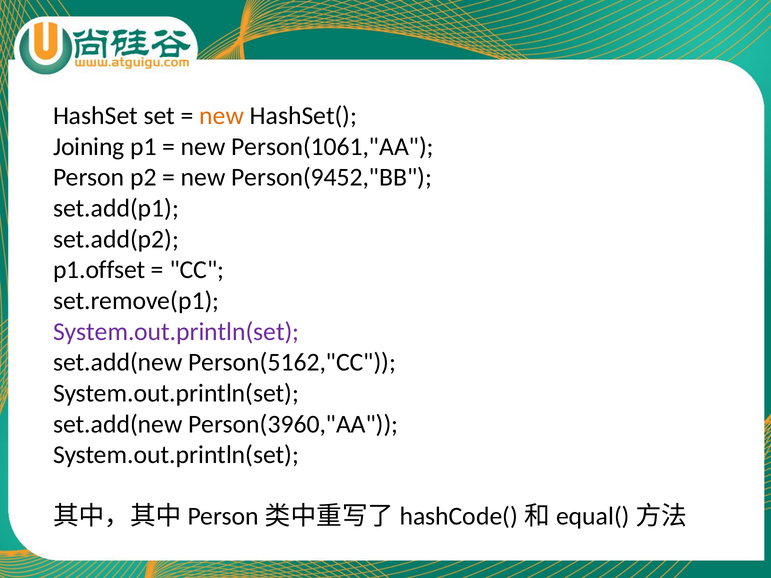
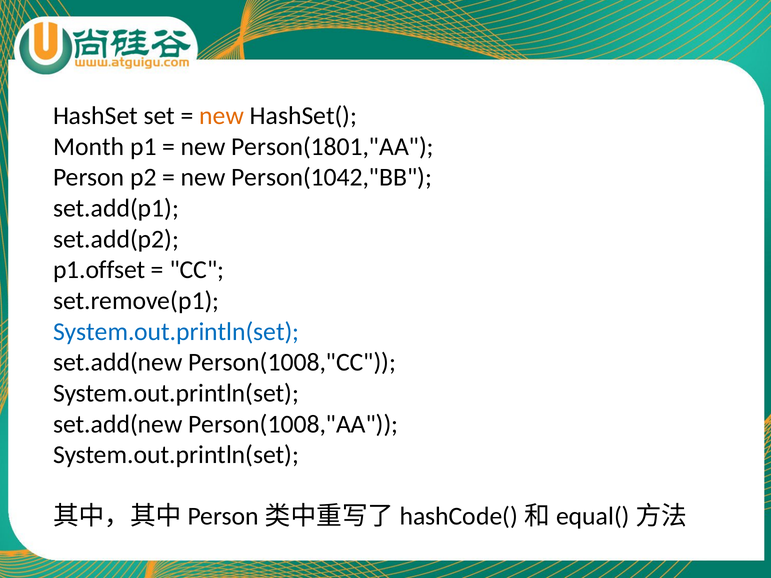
Joining: Joining -> Month
Person(1061,"AA: Person(1061,"AA -> Person(1801,"AA
Person(9452,"BB: Person(9452,"BB -> Person(1042,"BB
System.out.println(set at (176, 332) colour: purple -> blue
Person(5162,"CC: Person(5162,"CC -> Person(1008,"CC
Person(3960,"AA: Person(3960,"AA -> Person(1008,"AA
